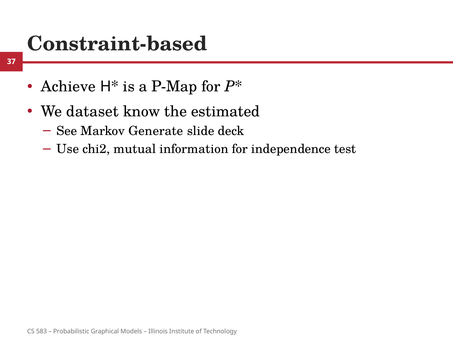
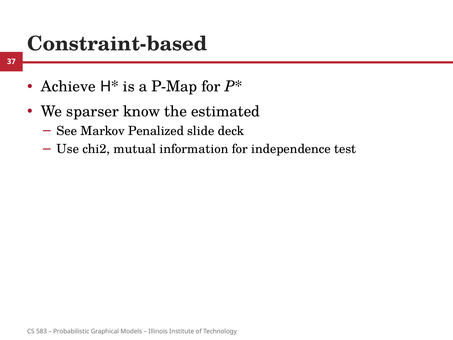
dataset: dataset -> sparser
Generate: Generate -> Penalized
